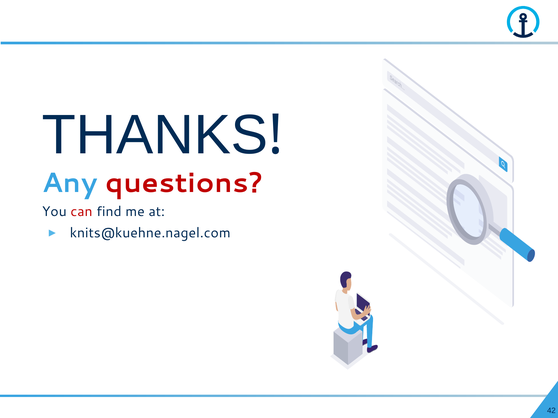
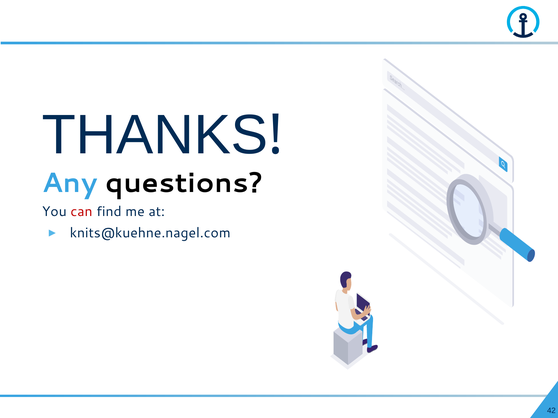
questions colour: red -> black
